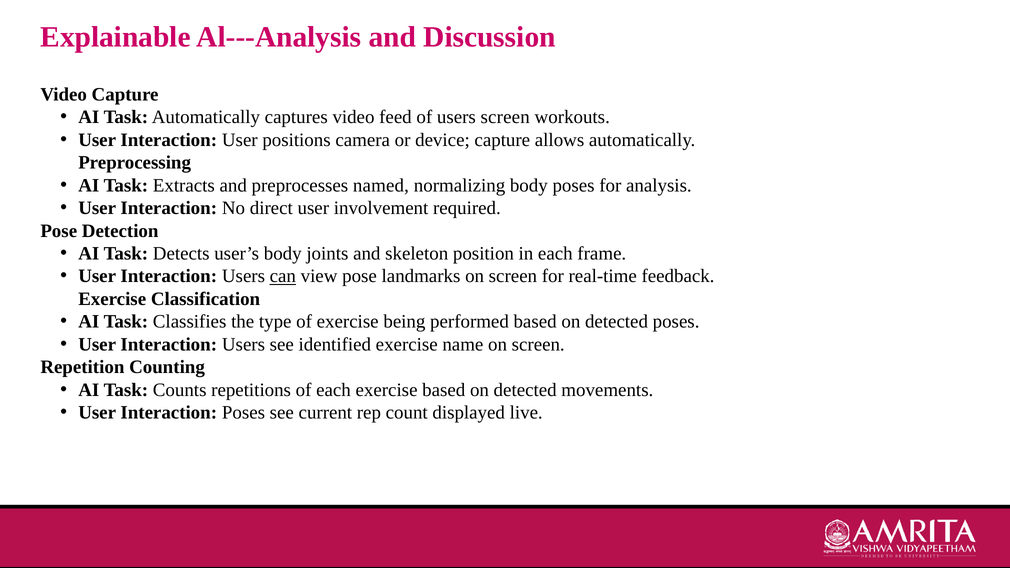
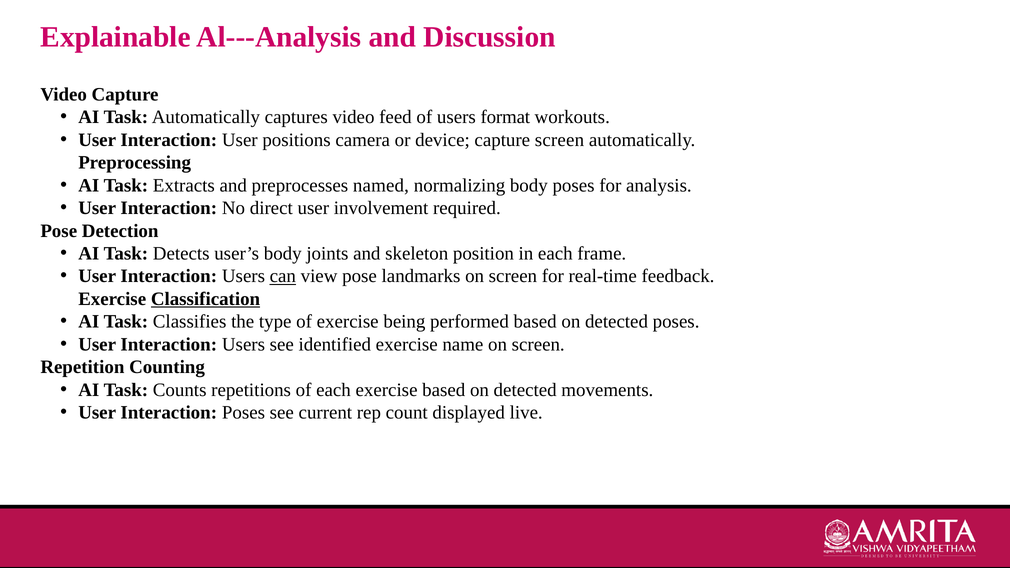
users screen: screen -> format
capture allows: allows -> screen
Classification underline: none -> present
